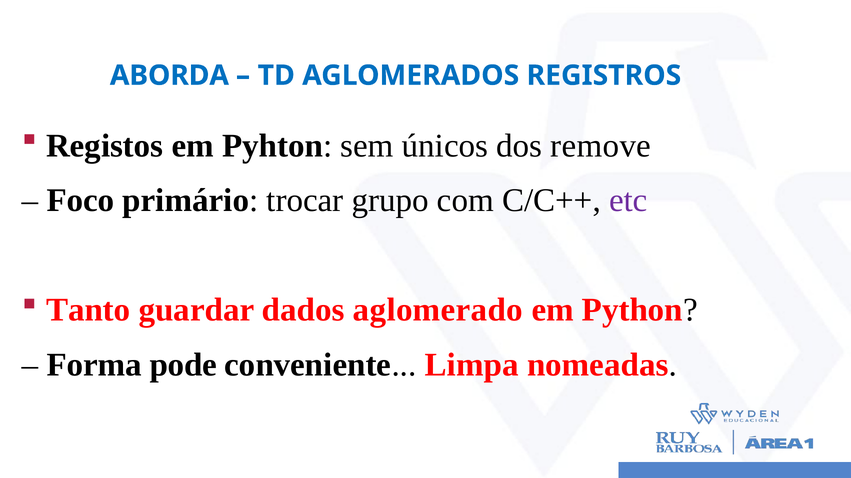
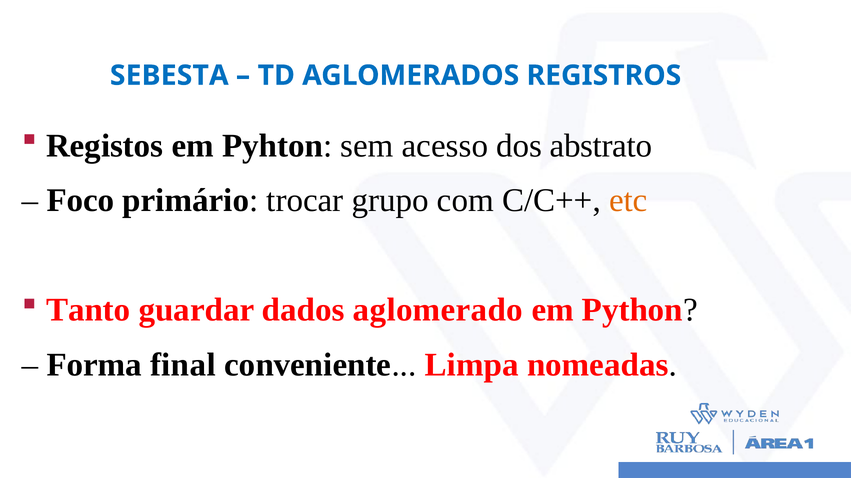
ABORDA: ABORDA -> SEBESTA
únicos: únicos -> acesso
remove: remove -> abstrato
etc colour: purple -> orange
pode: pode -> final
